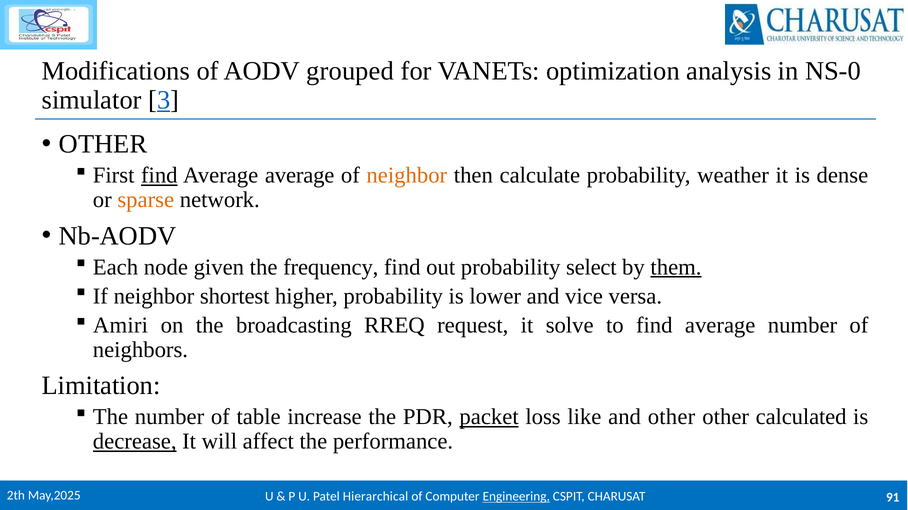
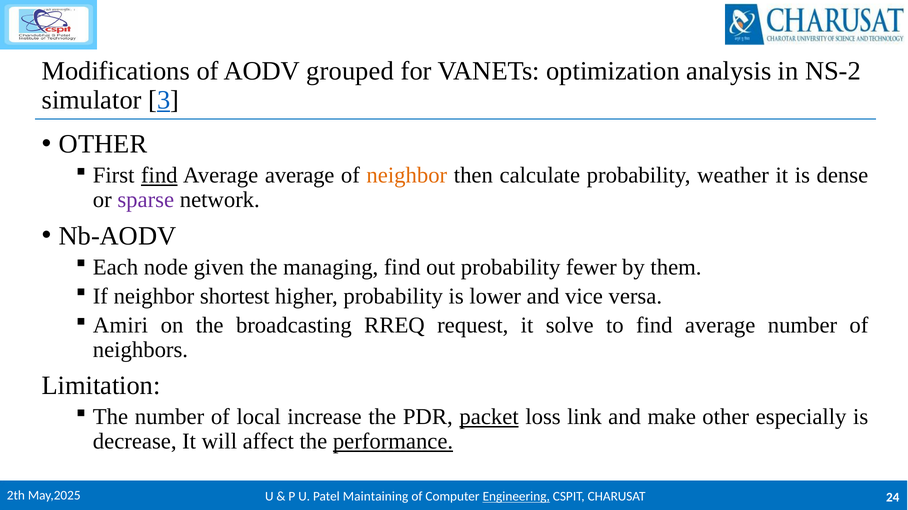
NS-0: NS-0 -> NS-2
sparse colour: orange -> purple
frequency: frequency -> managing
select: select -> fewer
them underline: present -> none
table: table -> local
like: like -> link
and other: other -> make
calculated: calculated -> especially
decrease underline: present -> none
performance underline: none -> present
Hierarchical: Hierarchical -> Maintaining
91: 91 -> 24
